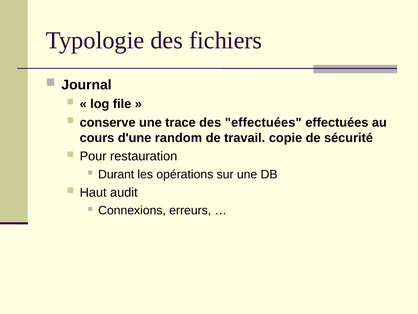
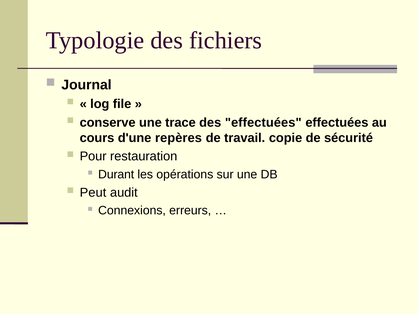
random: random -> repères
Haut: Haut -> Peut
